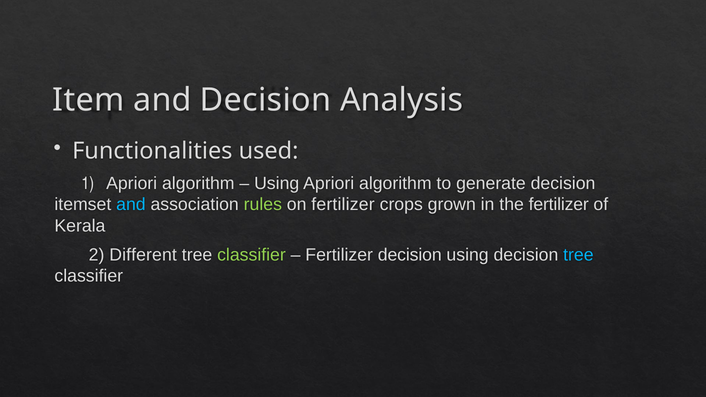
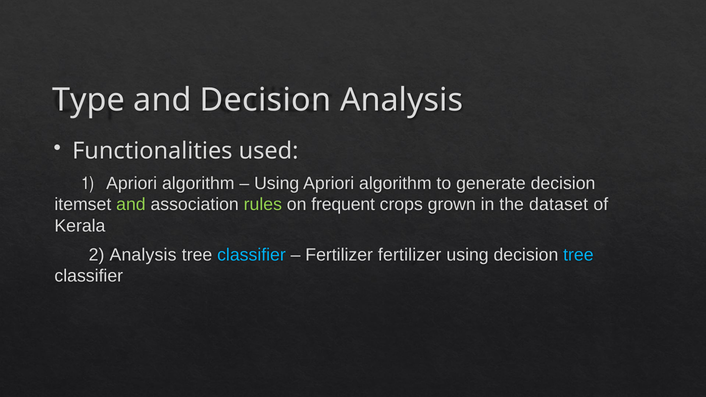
Item: Item -> Type
and at (131, 205) colour: light blue -> light green
on fertilizer: fertilizer -> frequent
the fertilizer: fertilizer -> dataset
2 Different: Different -> Analysis
classifier at (251, 255) colour: light green -> light blue
Fertilizer decision: decision -> fertilizer
